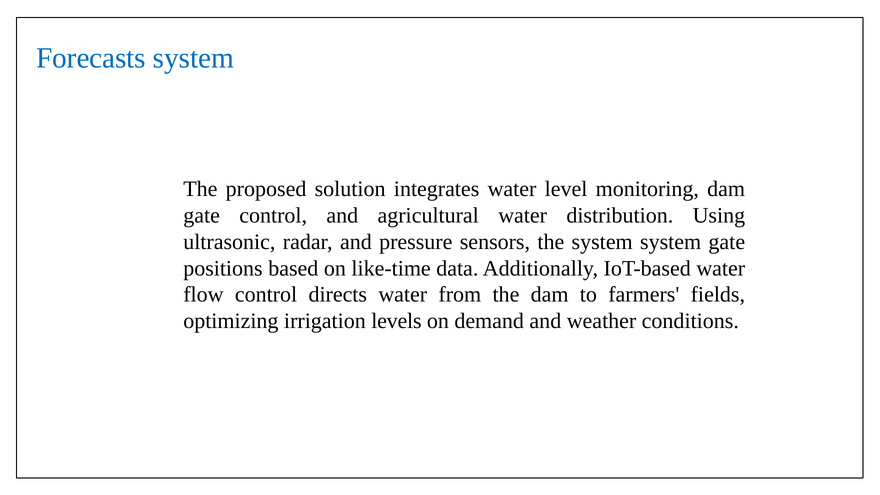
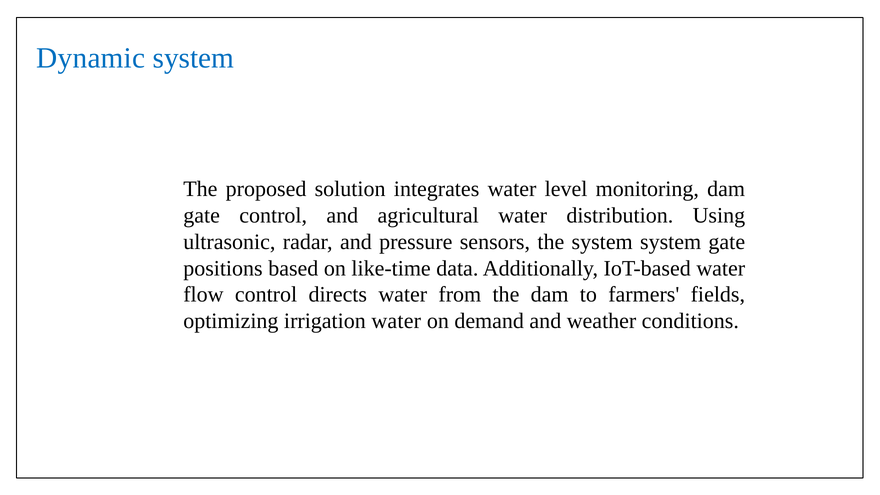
Forecasts: Forecasts -> Dynamic
irrigation levels: levels -> water
